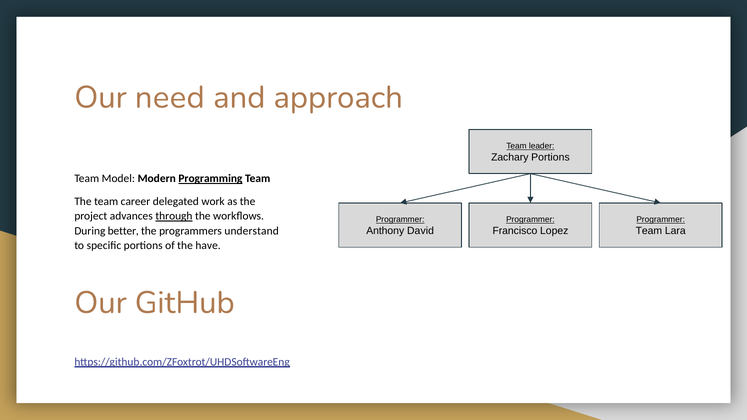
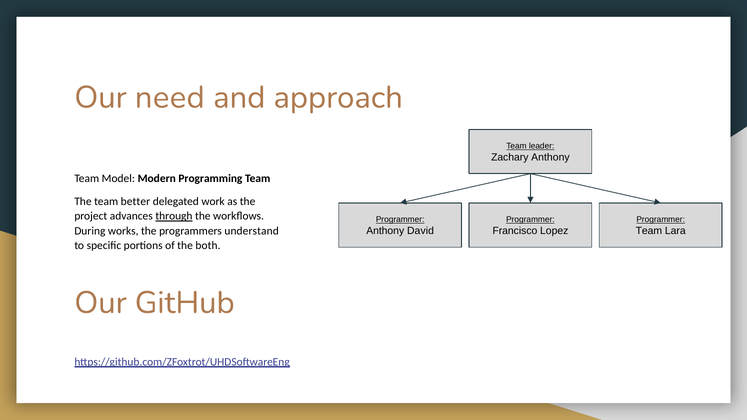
Zachary Portions: Portions -> Anthony
Programming underline: present -> none
career: career -> better
better: better -> works
have: have -> both
